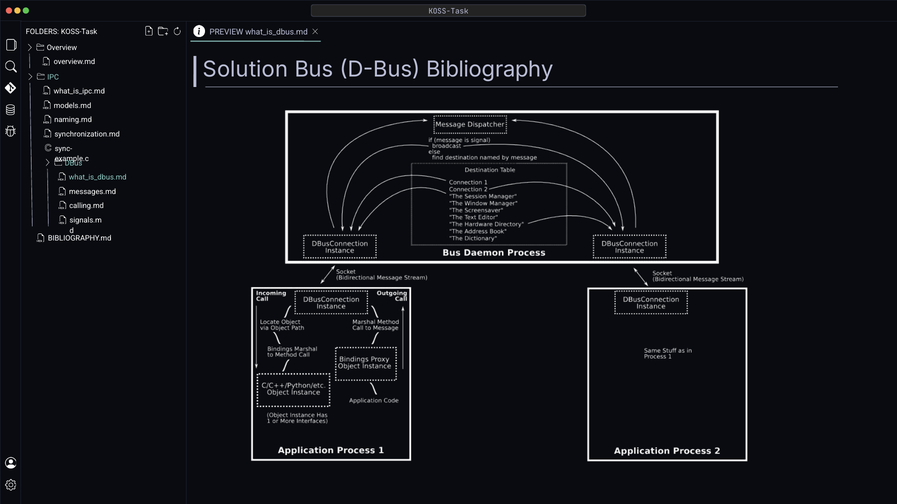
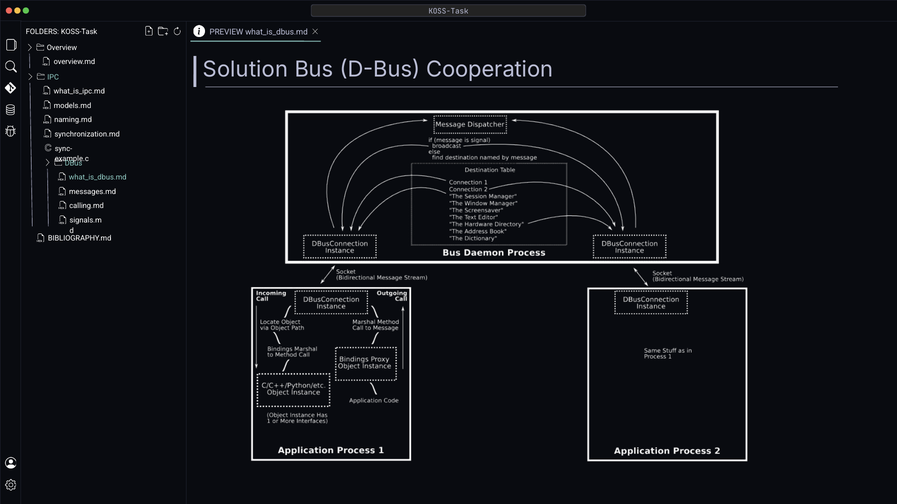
Bibliography: Bibliography -> Cooperation
